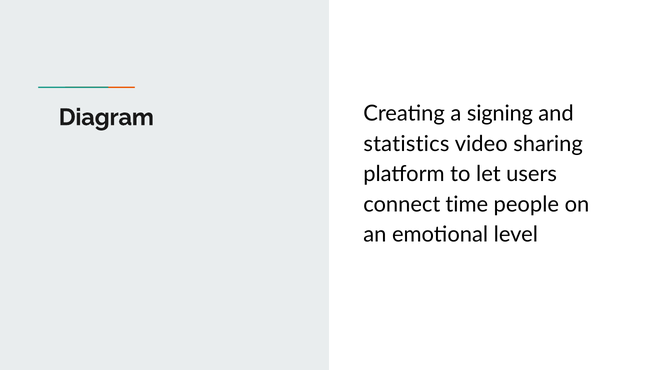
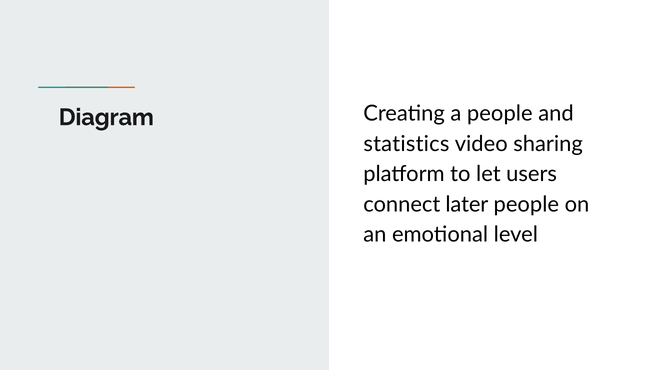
a signing: signing -> people
time: time -> later
